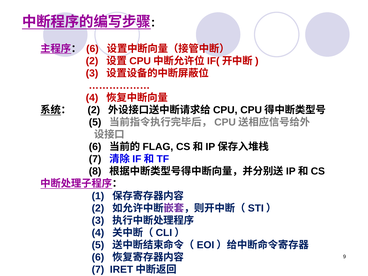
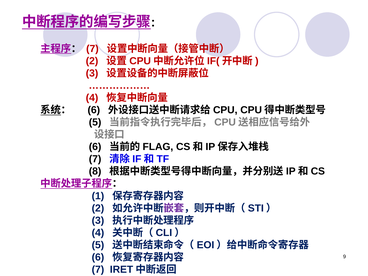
6 at (92, 49): 6 -> 7
2 at (94, 110): 2 -> 6
